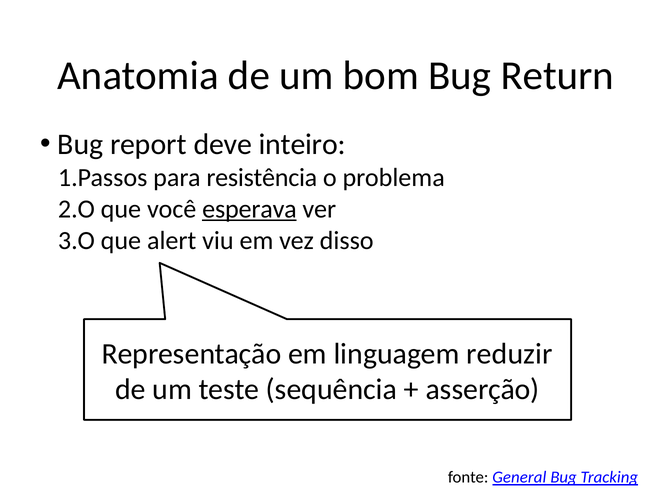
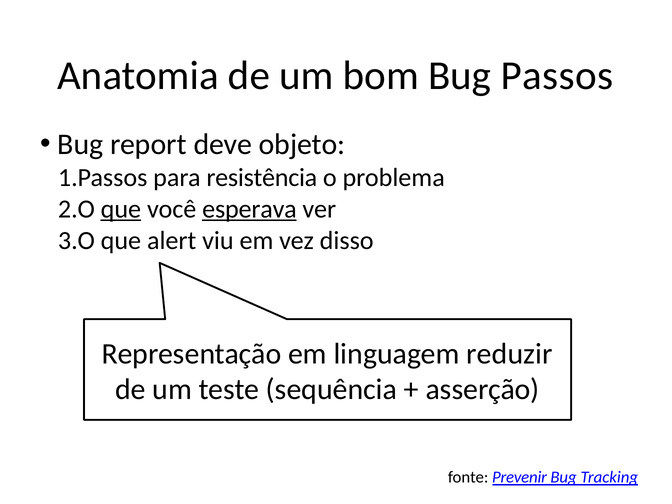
Return: Return -> Passos
inteiro: inteiro -> objeto
que at (121, 209) underline: none -> present
General: General -> Prevenir
